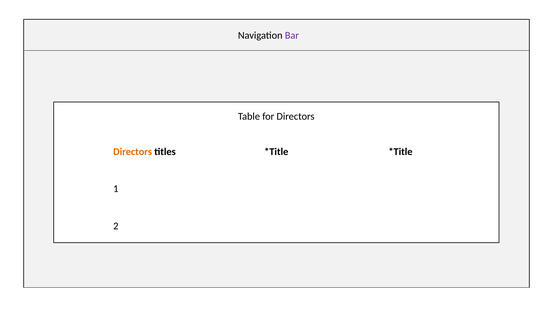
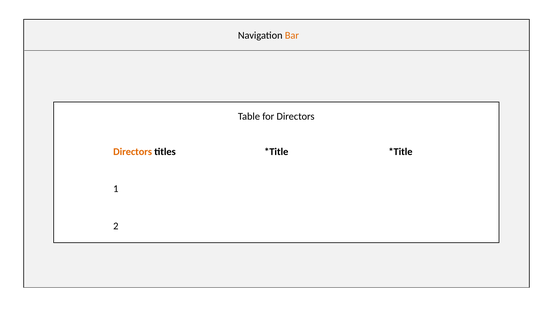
Bar colour: purple -> orange
